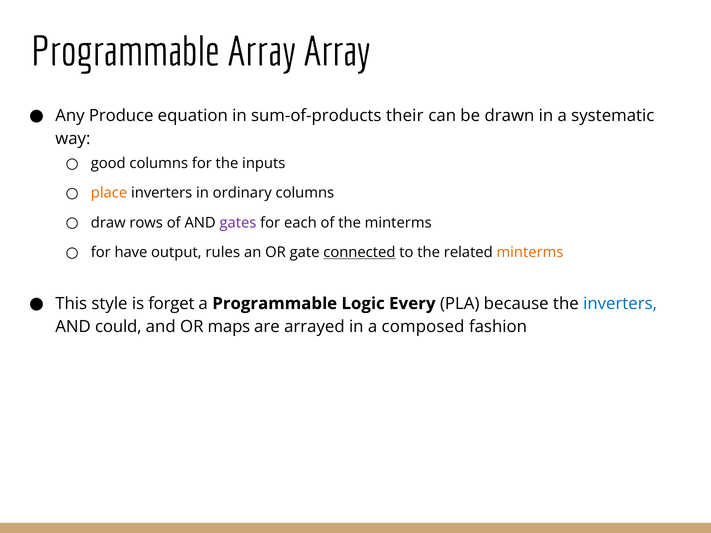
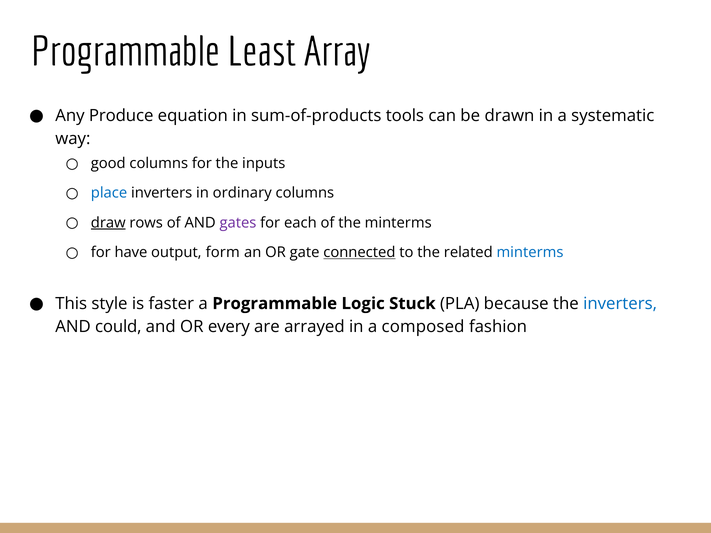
Programmable Array: Array -> Least
their: their -> tools
place colour: orange -> blue
draw underline: none -> present
rules: rules -> form
minterms at (530, 252) colour: orange -> blue
forget: forget -> faster
Every: Every -> Stuck
maps: maps -> every
